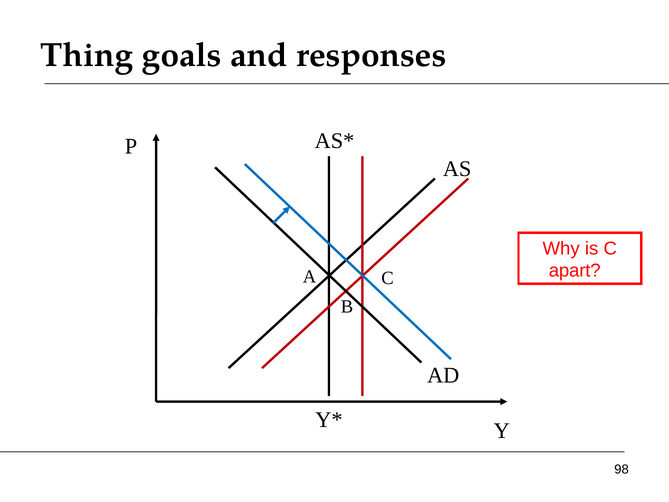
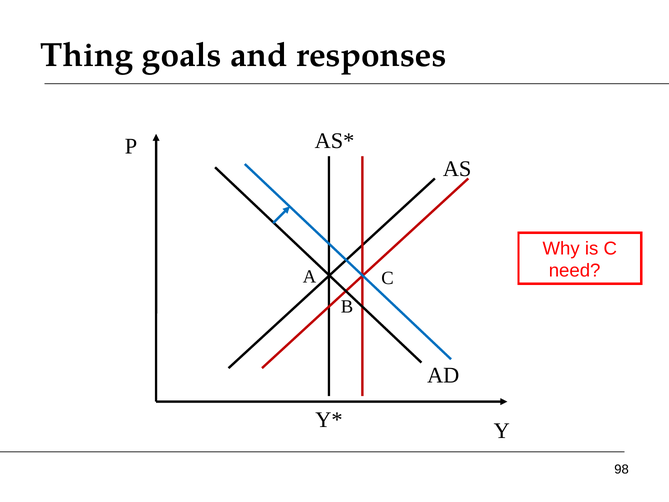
apart: apart -> need
